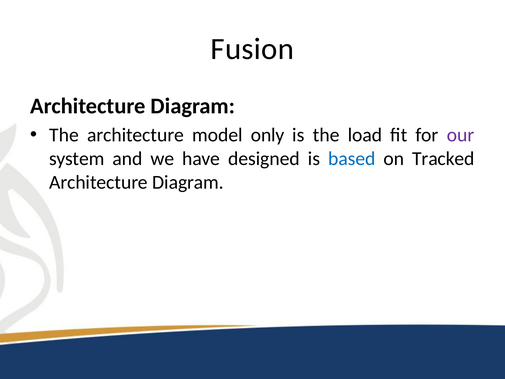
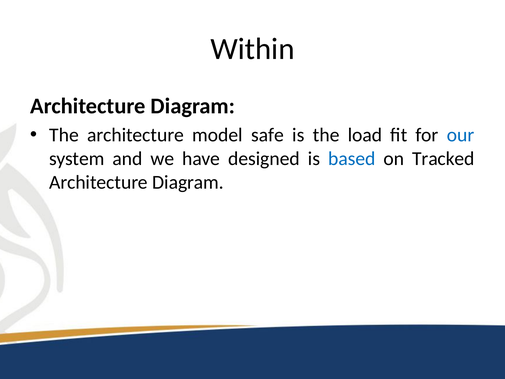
Fusion: Fusion -> Within
only: only -> safe
our colour: purple -> blue
